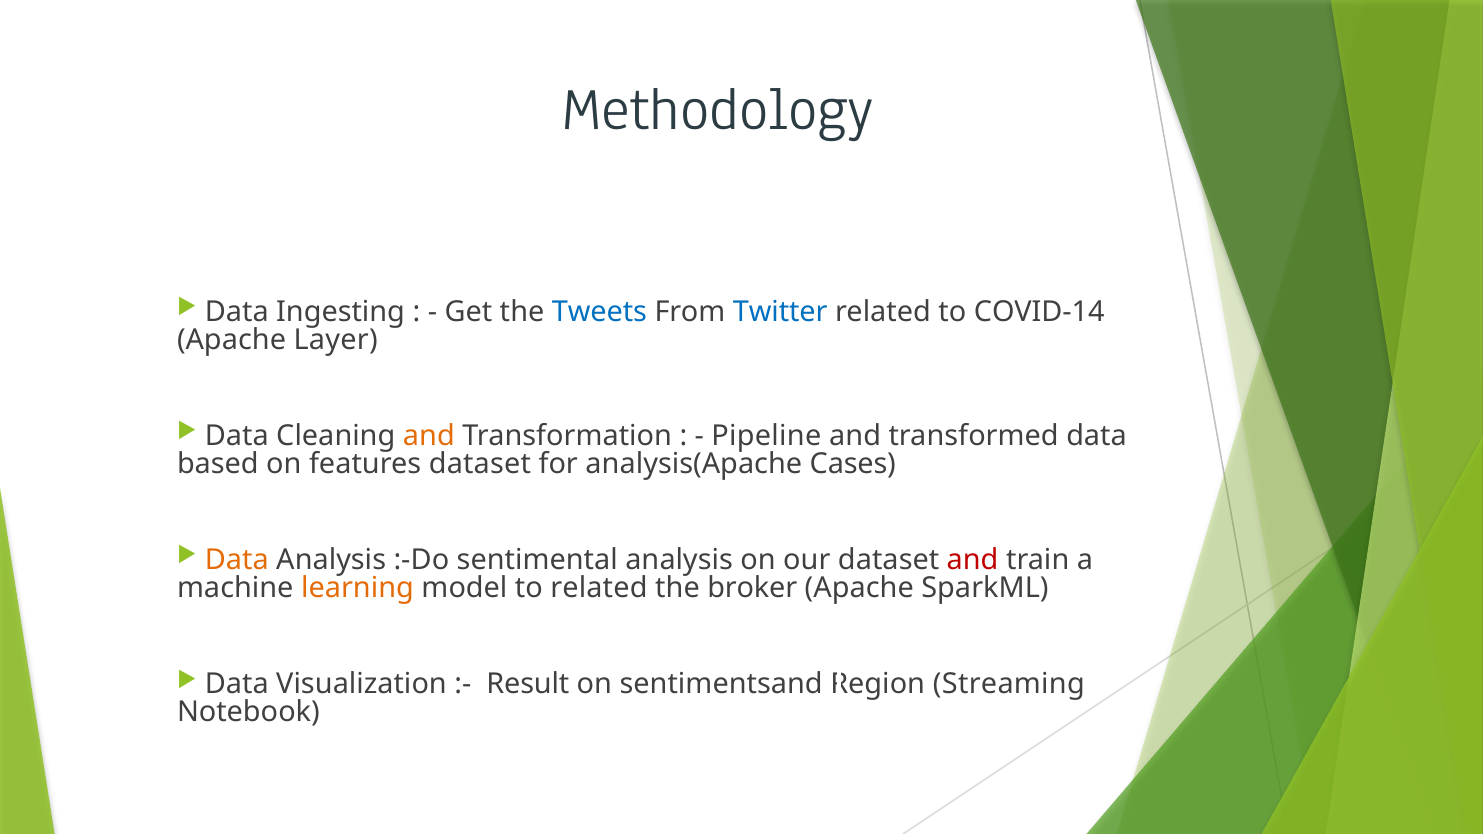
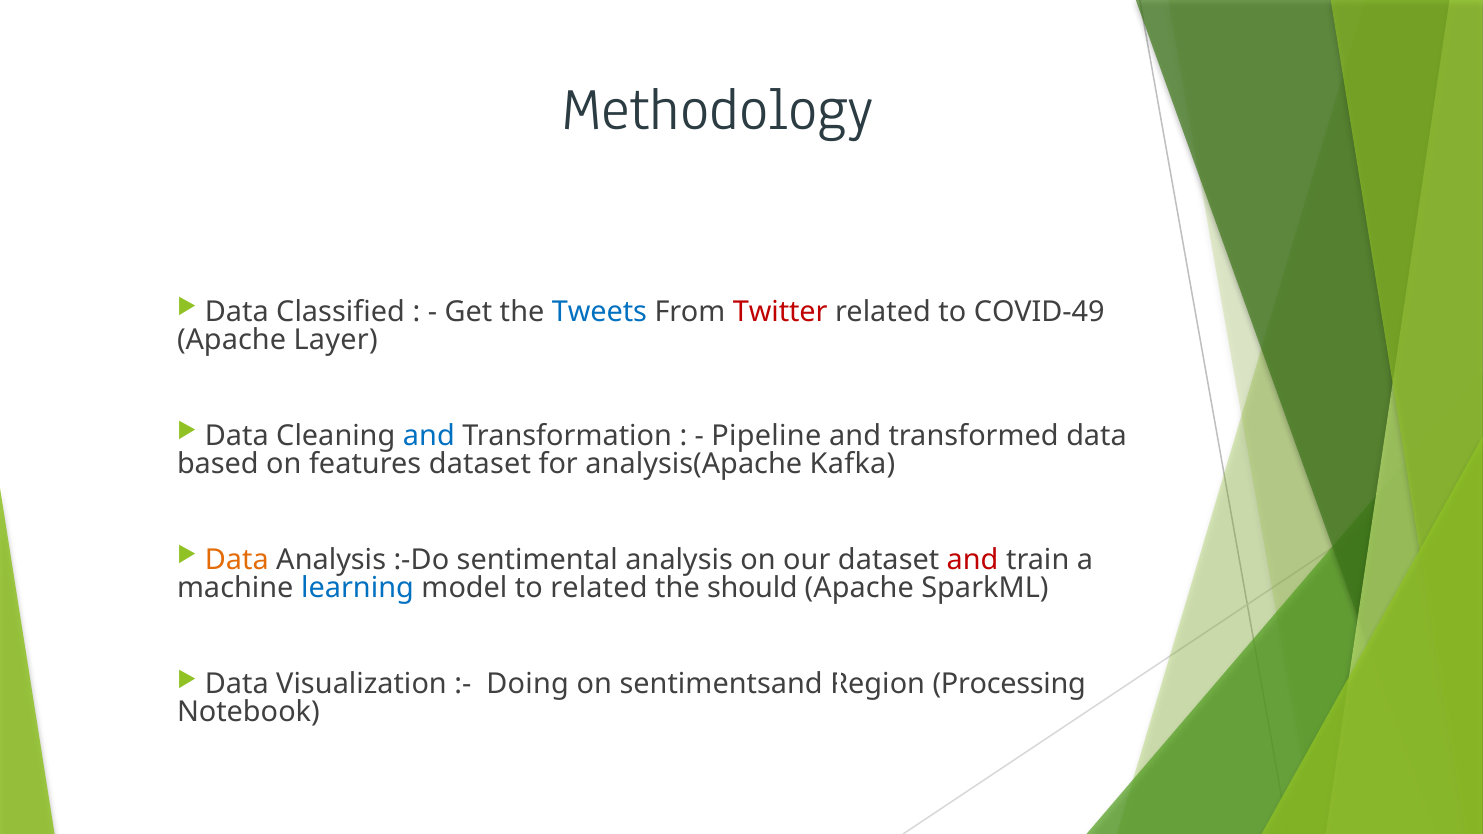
Ingesting: Ingesting -> Classified
Twitter colour: blue -> red
COVID-14: COVID-14 -> COVID-49
and at (429, 436) colour: orange -> blue
Cases: Cases -> Kafka
learning colour: orange -> blue
broker: broker -> should
Result: Result -> Doing
Streaming: Streaming -> Processing
